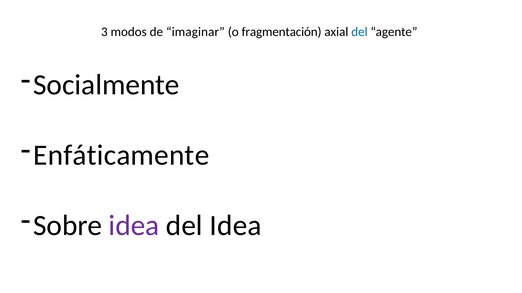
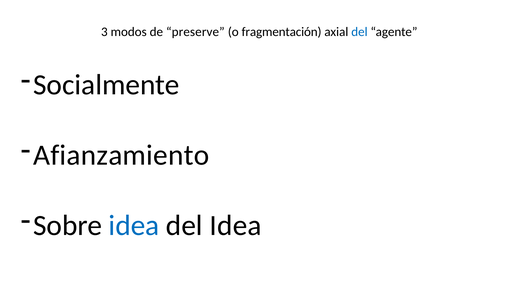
imaginar: imaginar -> preserve
Enfáticamente: Enfáticamente -> Afianzamiento
idea at (134, 226) colour: purple -> blue
